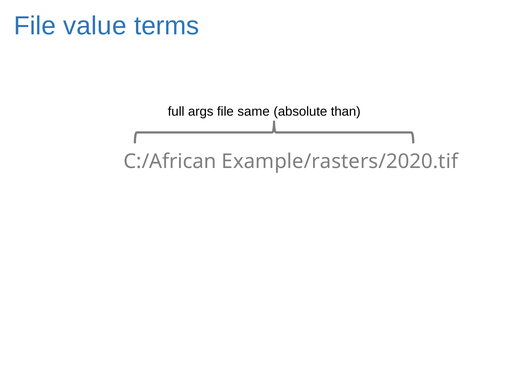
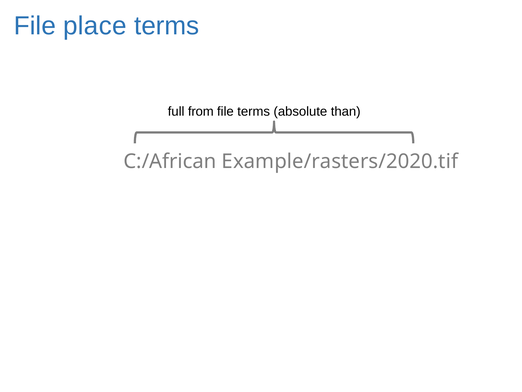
value: value -> place
args: args -> from
file same: same -> terms
